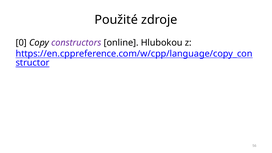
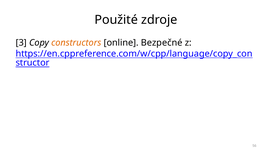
0: 0 -> 3
constructors colour: purple -> orange
Hlubokou: Hlubokou -> Bezpečné
